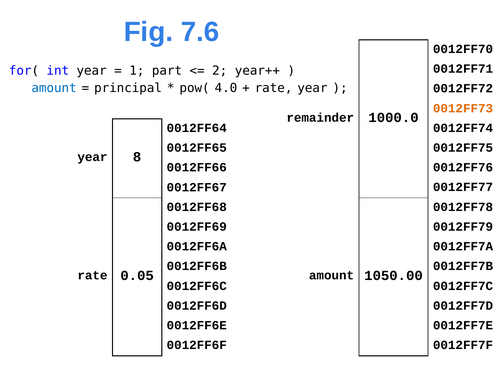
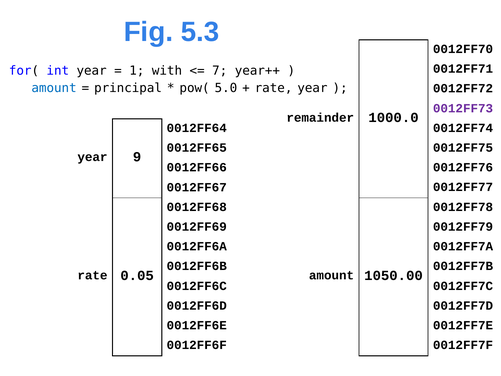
7.6: 7.6 -> 5.3
part: part -> with
2: 2 -> 7
4.0: 4.0 -> 5.0
0012FF73 colour: orange -> purple
8: 8 -> 9
